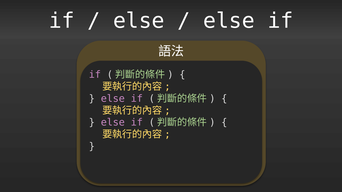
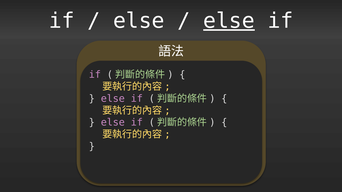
else at (229, 21) underline: none -> present
